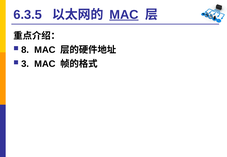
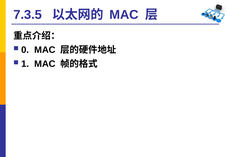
6.3.5: 6.3.5 -> 7.3.5
MAC at (124, 15) underline: present -> none
8: 8 -> 0
3: 3 -> 1
